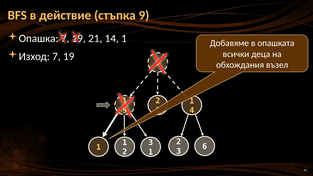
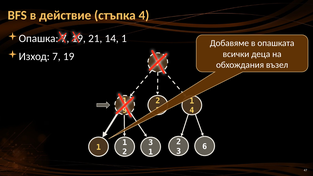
стъпка 9: 9 -> 4
